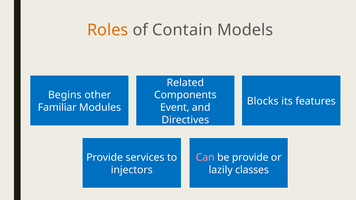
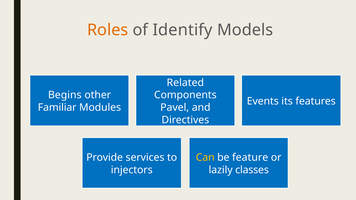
Contain: Contain -> Identify
Blocks: Blocks -> Events
Event: Event -> Pavel
Can colour: pink -> yellow
be provide: provide -> feature
